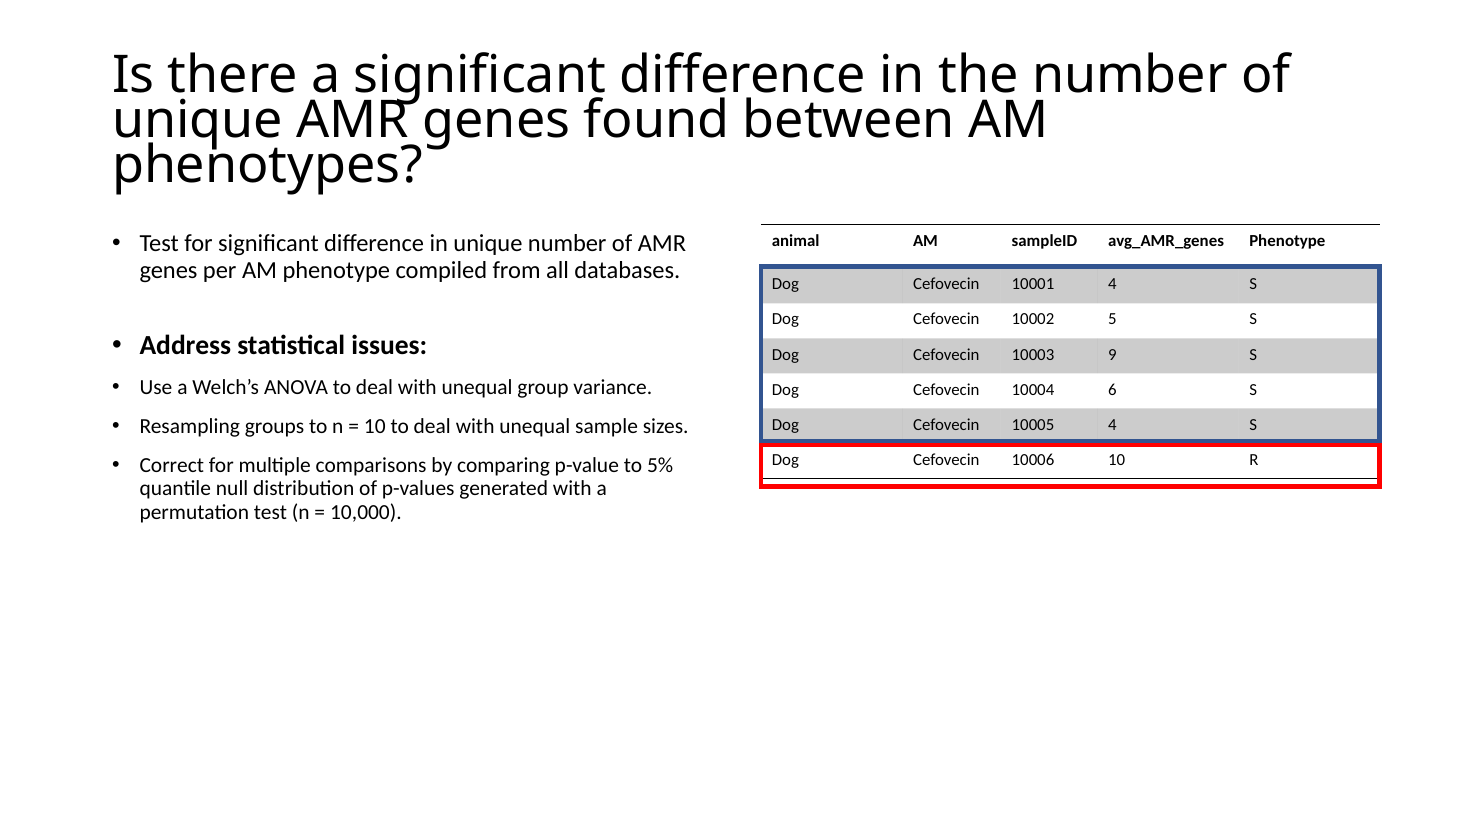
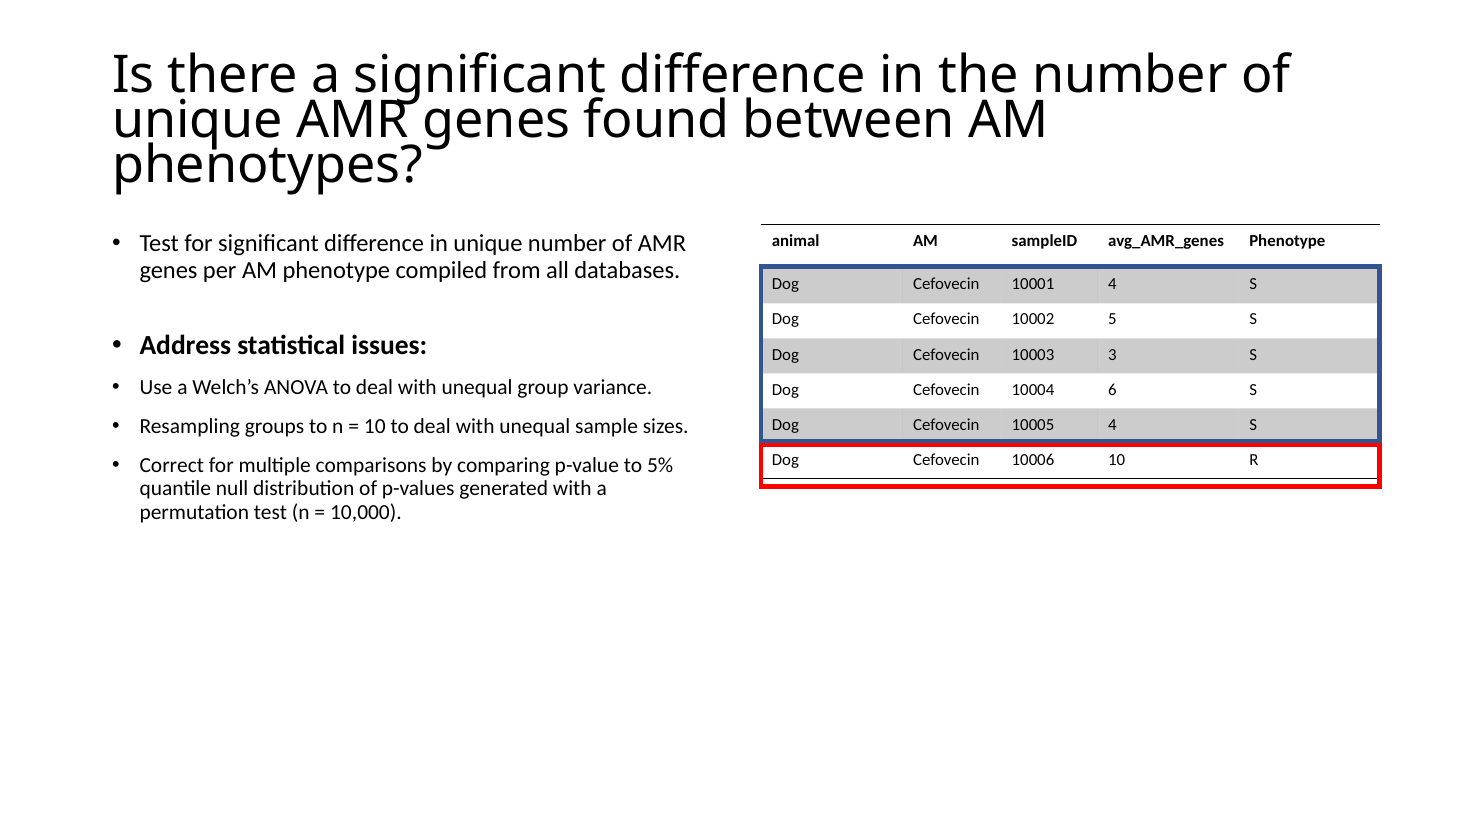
9: 9 -> 3
